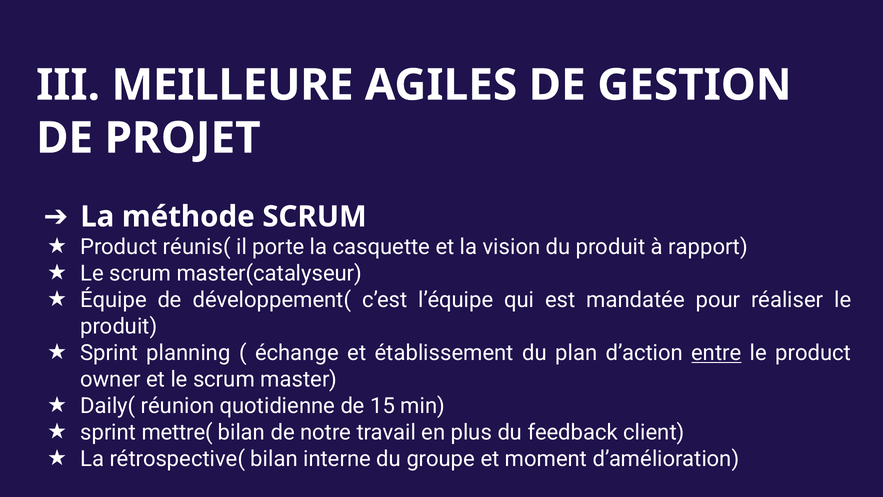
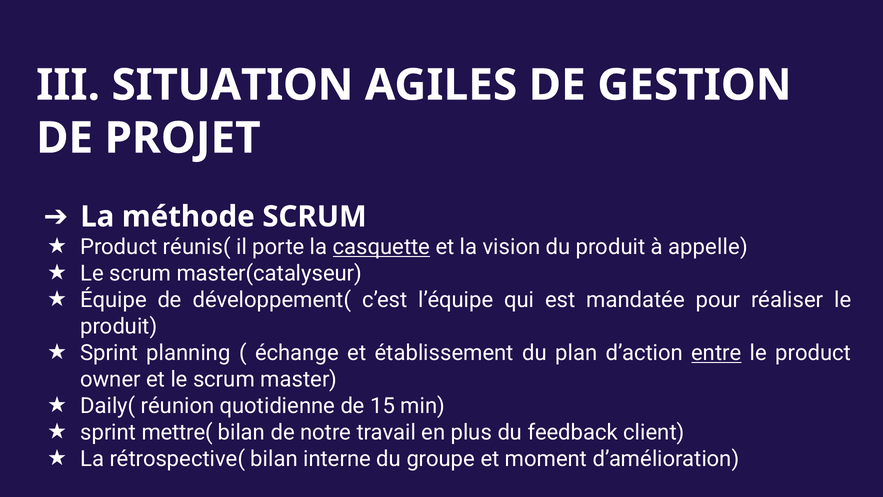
MEILLEURE: MEILLEURE -> SITUATION
casquette underline: none -> present
rapport: rapport -> appelle
